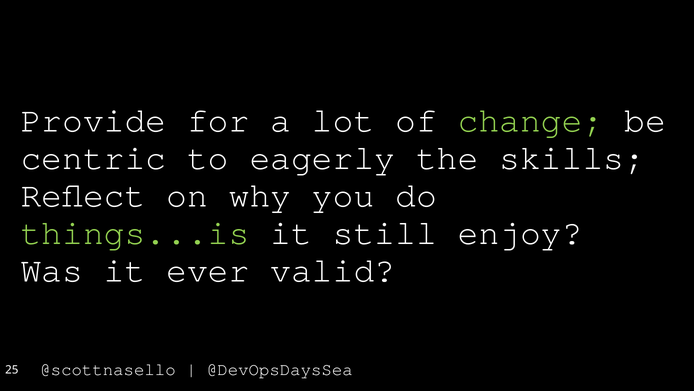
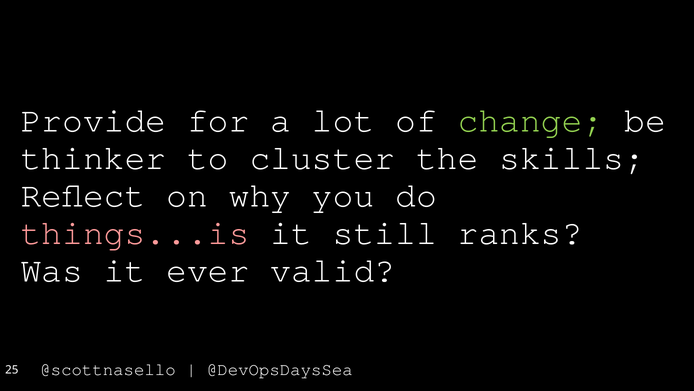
centric: centric -> thinker
eagerly: eagerly -> cluster
things...is colour: light green -> pink
enjoy: enjoy -> ranks
